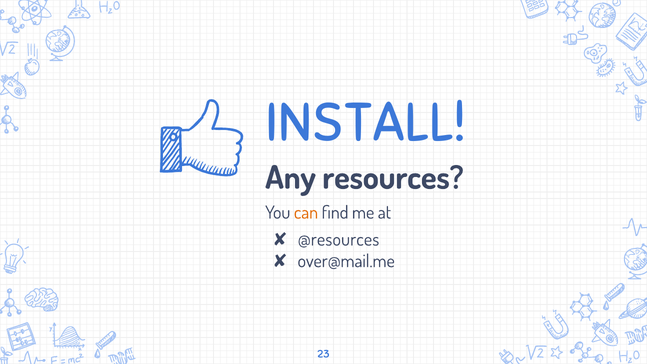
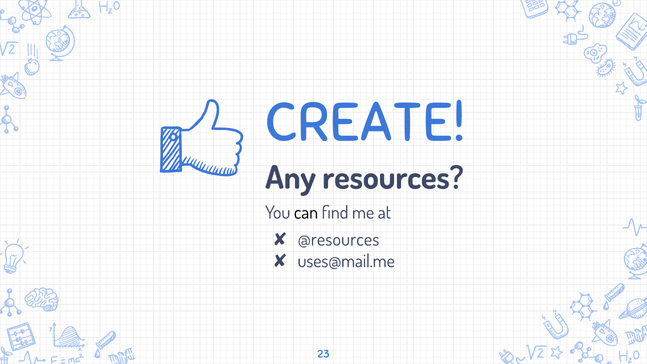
INSTALL: INSTALL -> CREATE
can colour: orange -> black
over@mail.me: over@mail.me -> uses@mail.me
